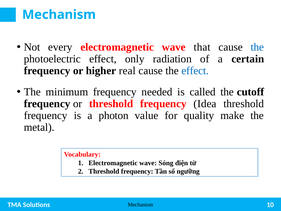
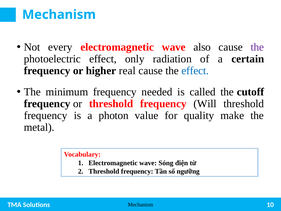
that: that -> also
the at (257, 47) colour: blue -> purple
Idea: Idea -> Will
